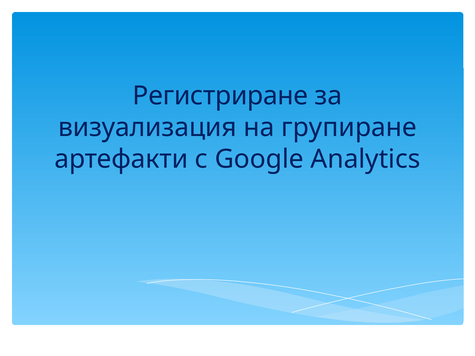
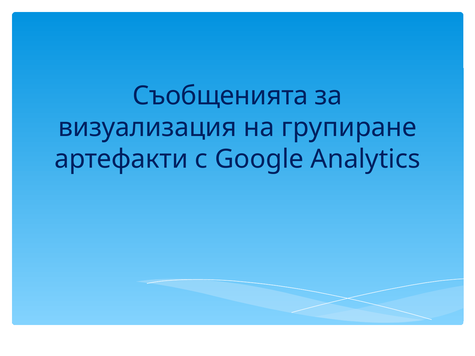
Регистриране: Регистриране -> Съобщенията
